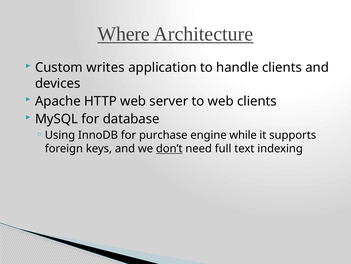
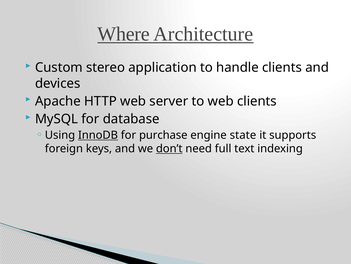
writes: writes -> stereo
InnoDB underline: none -> present
while: while -> state
